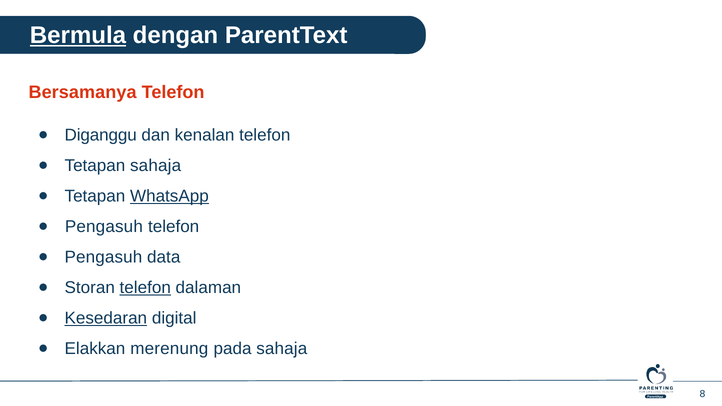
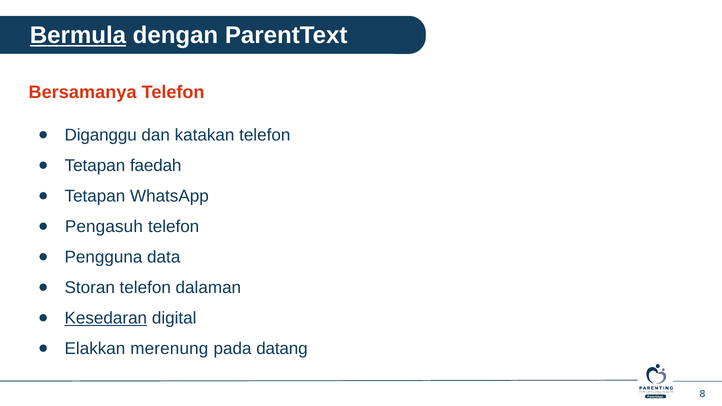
kenalan: kenalan -> katakan
Tetapan sahaja: sahaja -> faedah
WhatsApp underline: present -> none
Pengasuh at (103, 257): Pengasuh -> Pengguna
telefon at (145, 288) underline: present -> none
pada sahaja: sahaja -> datang
